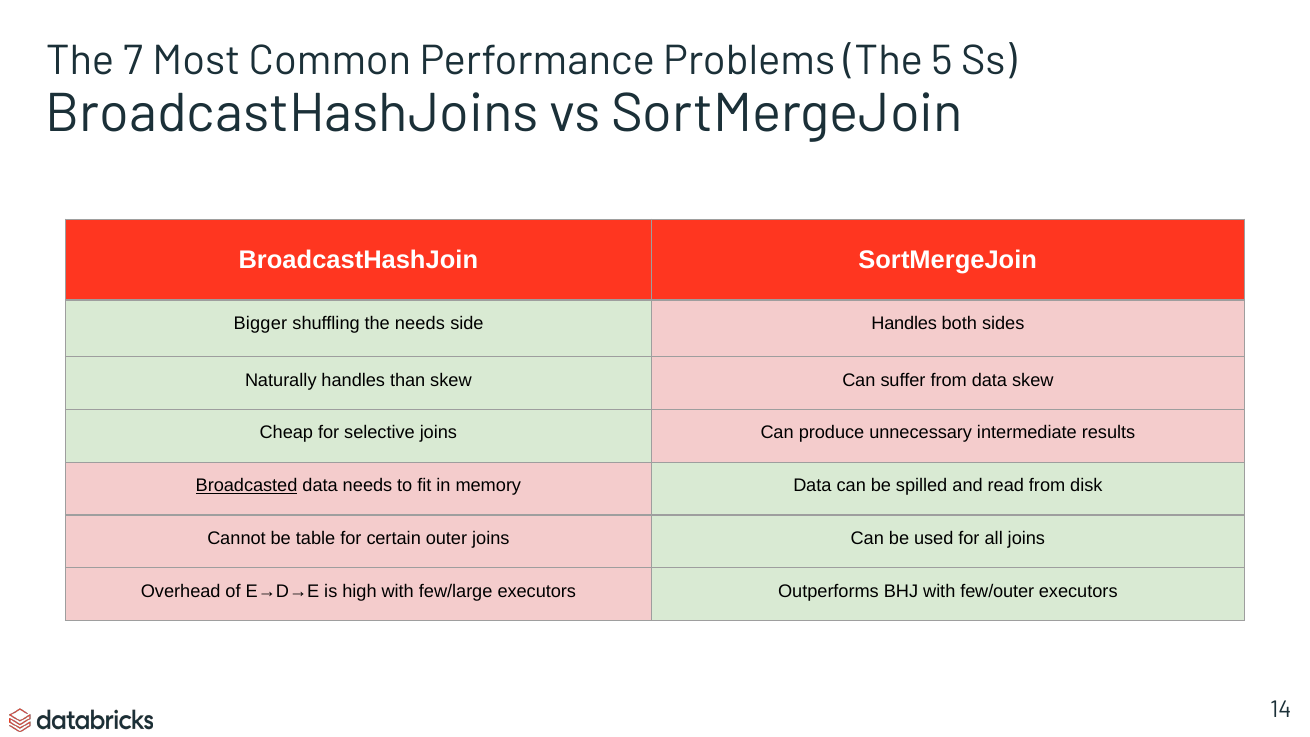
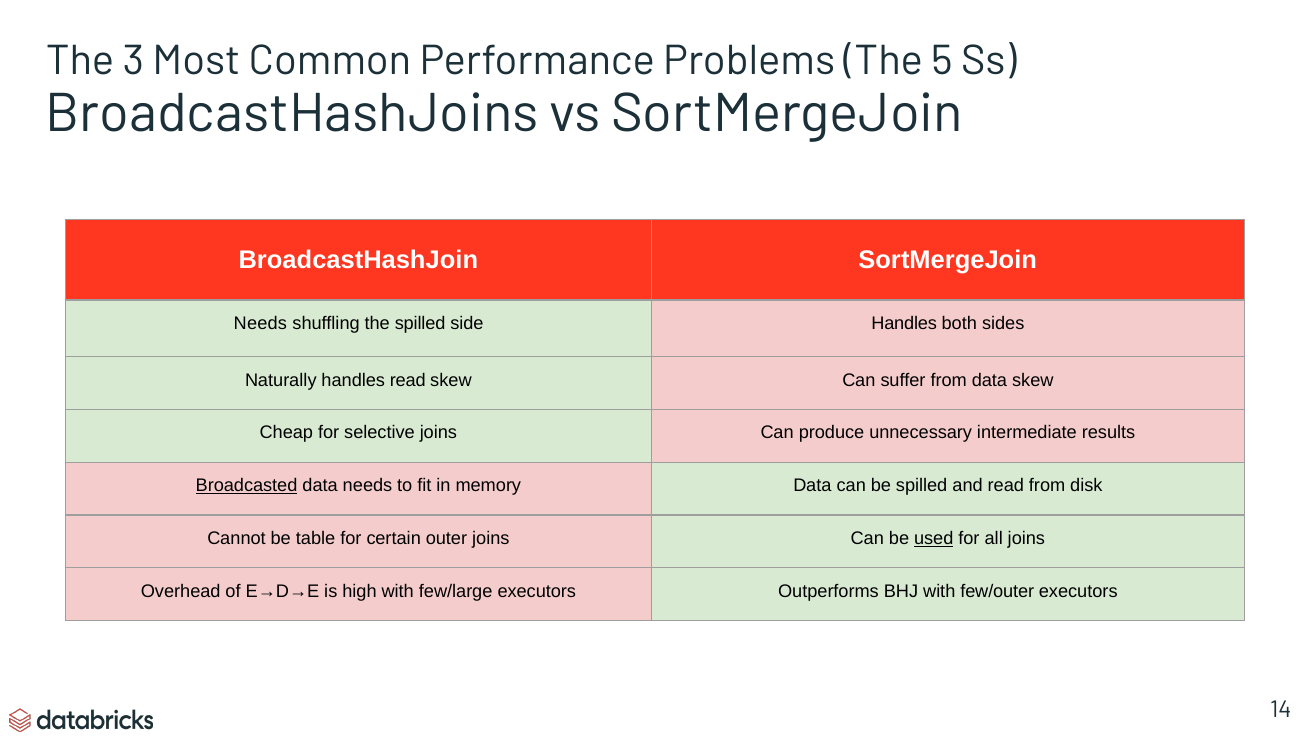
7: 7 -> 3
Bigger at (260, 323): Bigger -> Needs
the needs: needs -> spilled
handles than: than -> read
used underline: none -> present
